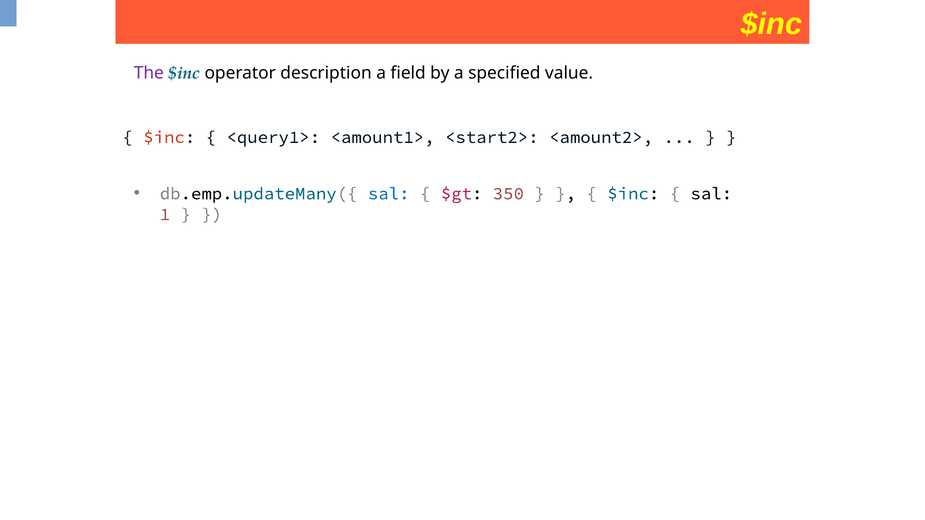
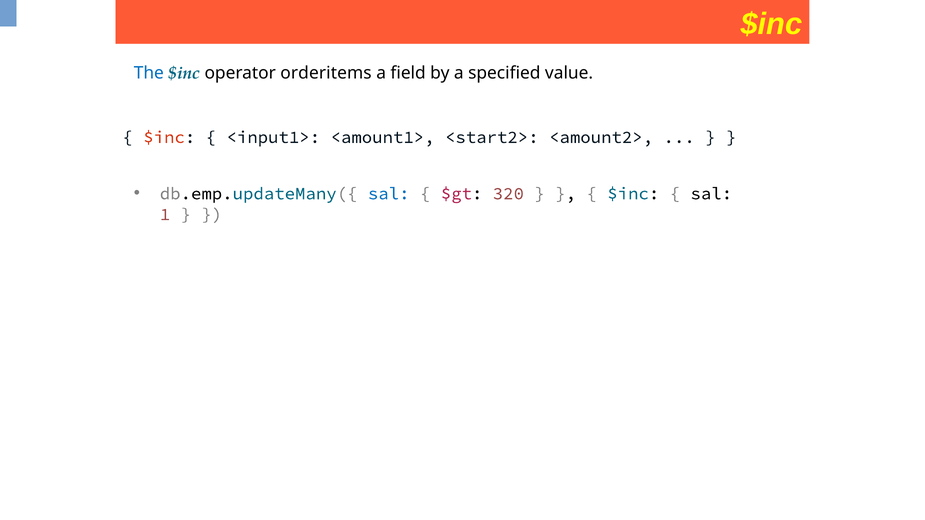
The colour: purple -> blue
description: description -> orderitems
<query1>: <query1> -> <input1>
350: 350 -> 320
